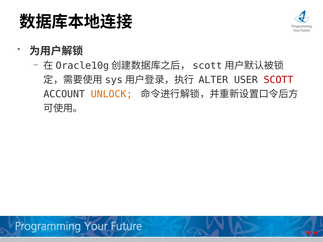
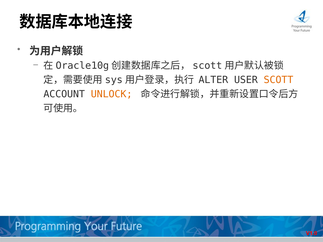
SCOTT colour: red -> orange
